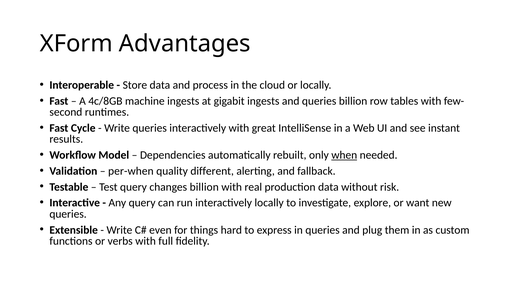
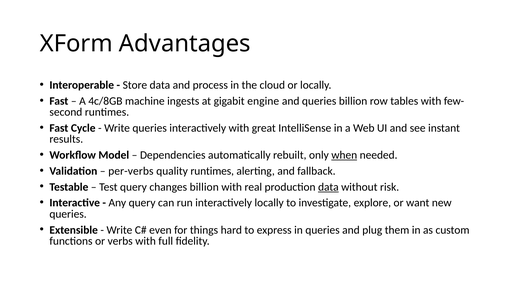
gigabit ingests: ingests -> engine
per-when: per-when -> per-verbs
quality different: different -> runtimes
data at (328, 187) underline: none -> present
